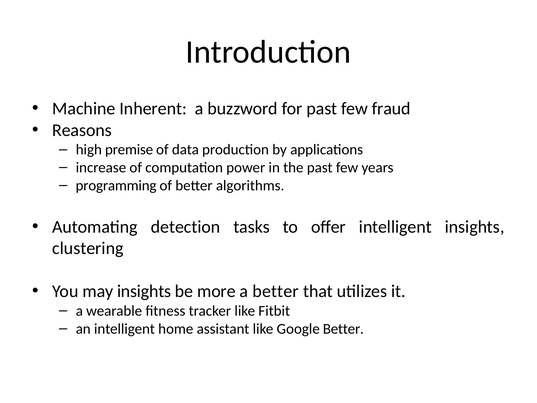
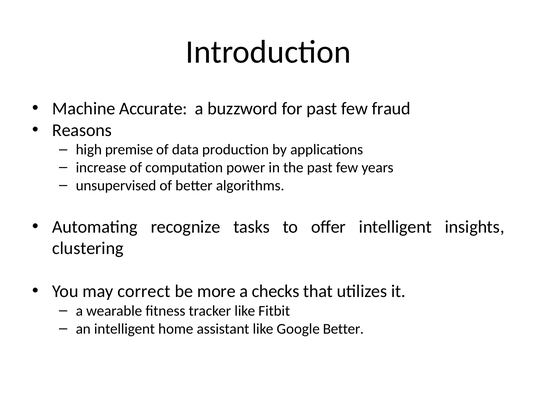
Inherent: Inherent -> Accurate
programming: programming -> unsupervised
detection: detection -> recognize
may insights: insights -> correct
a better: better -> checks
